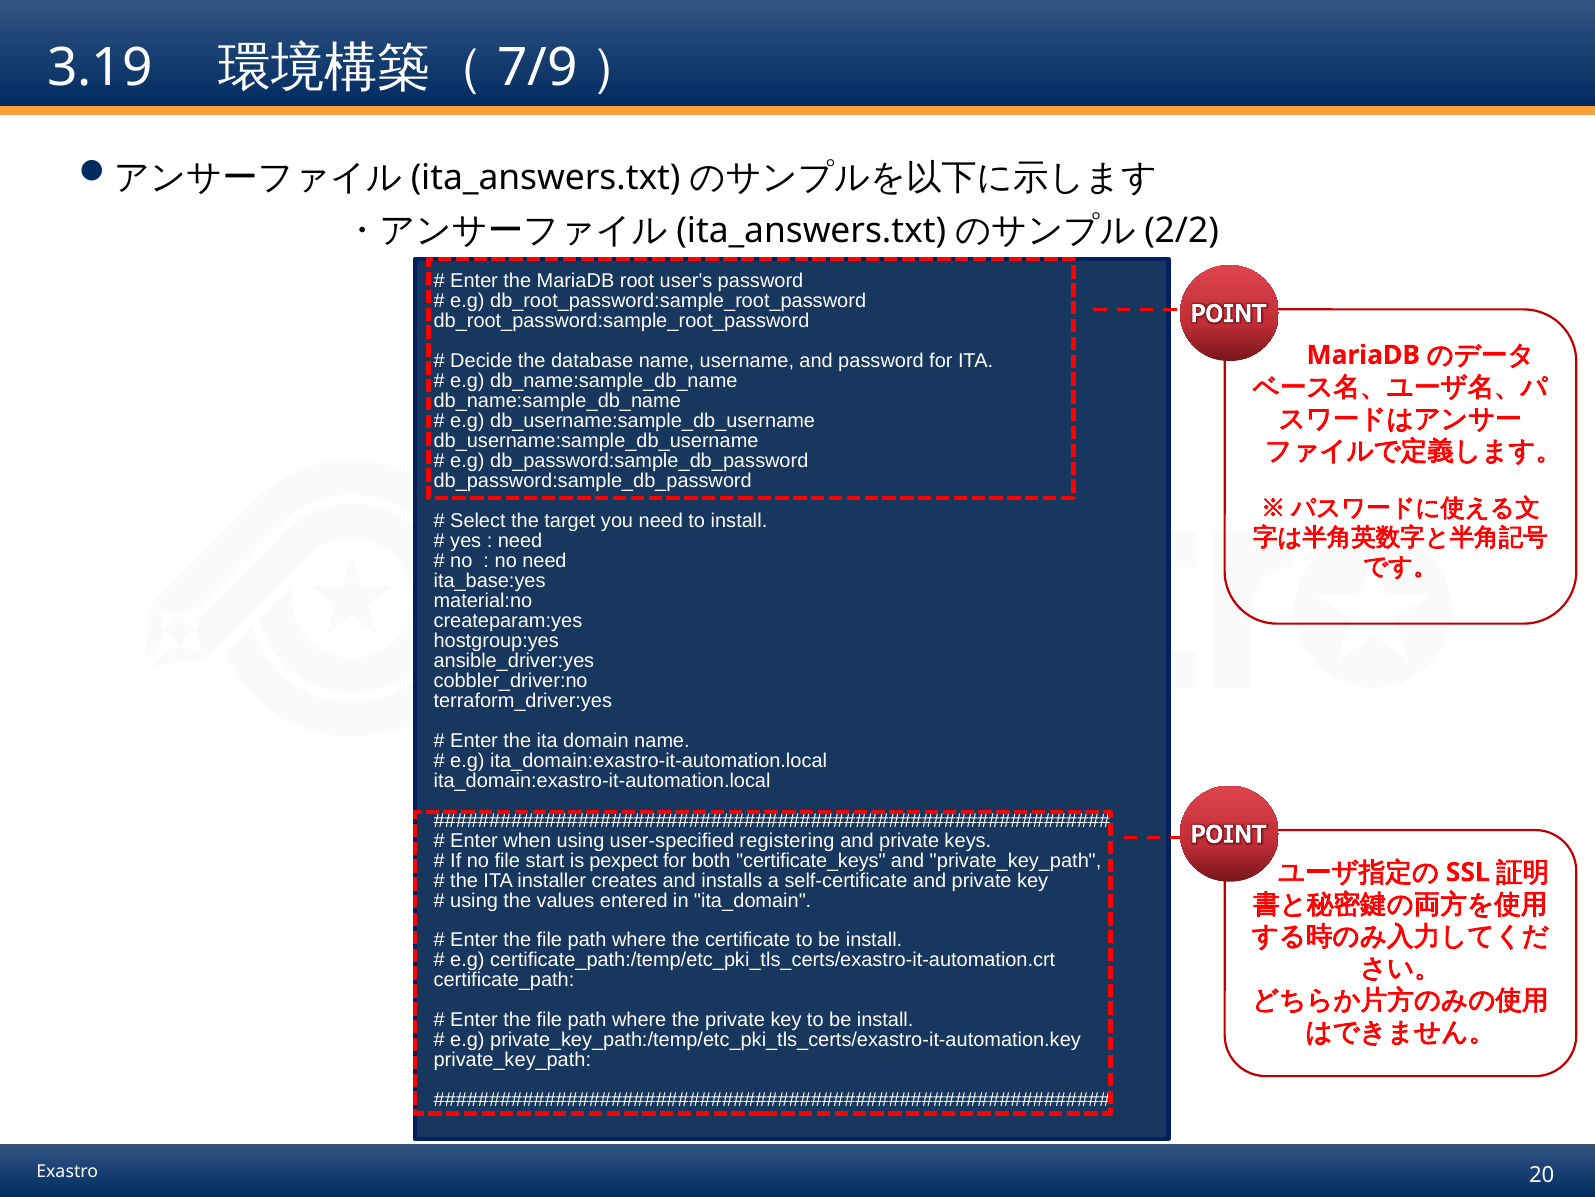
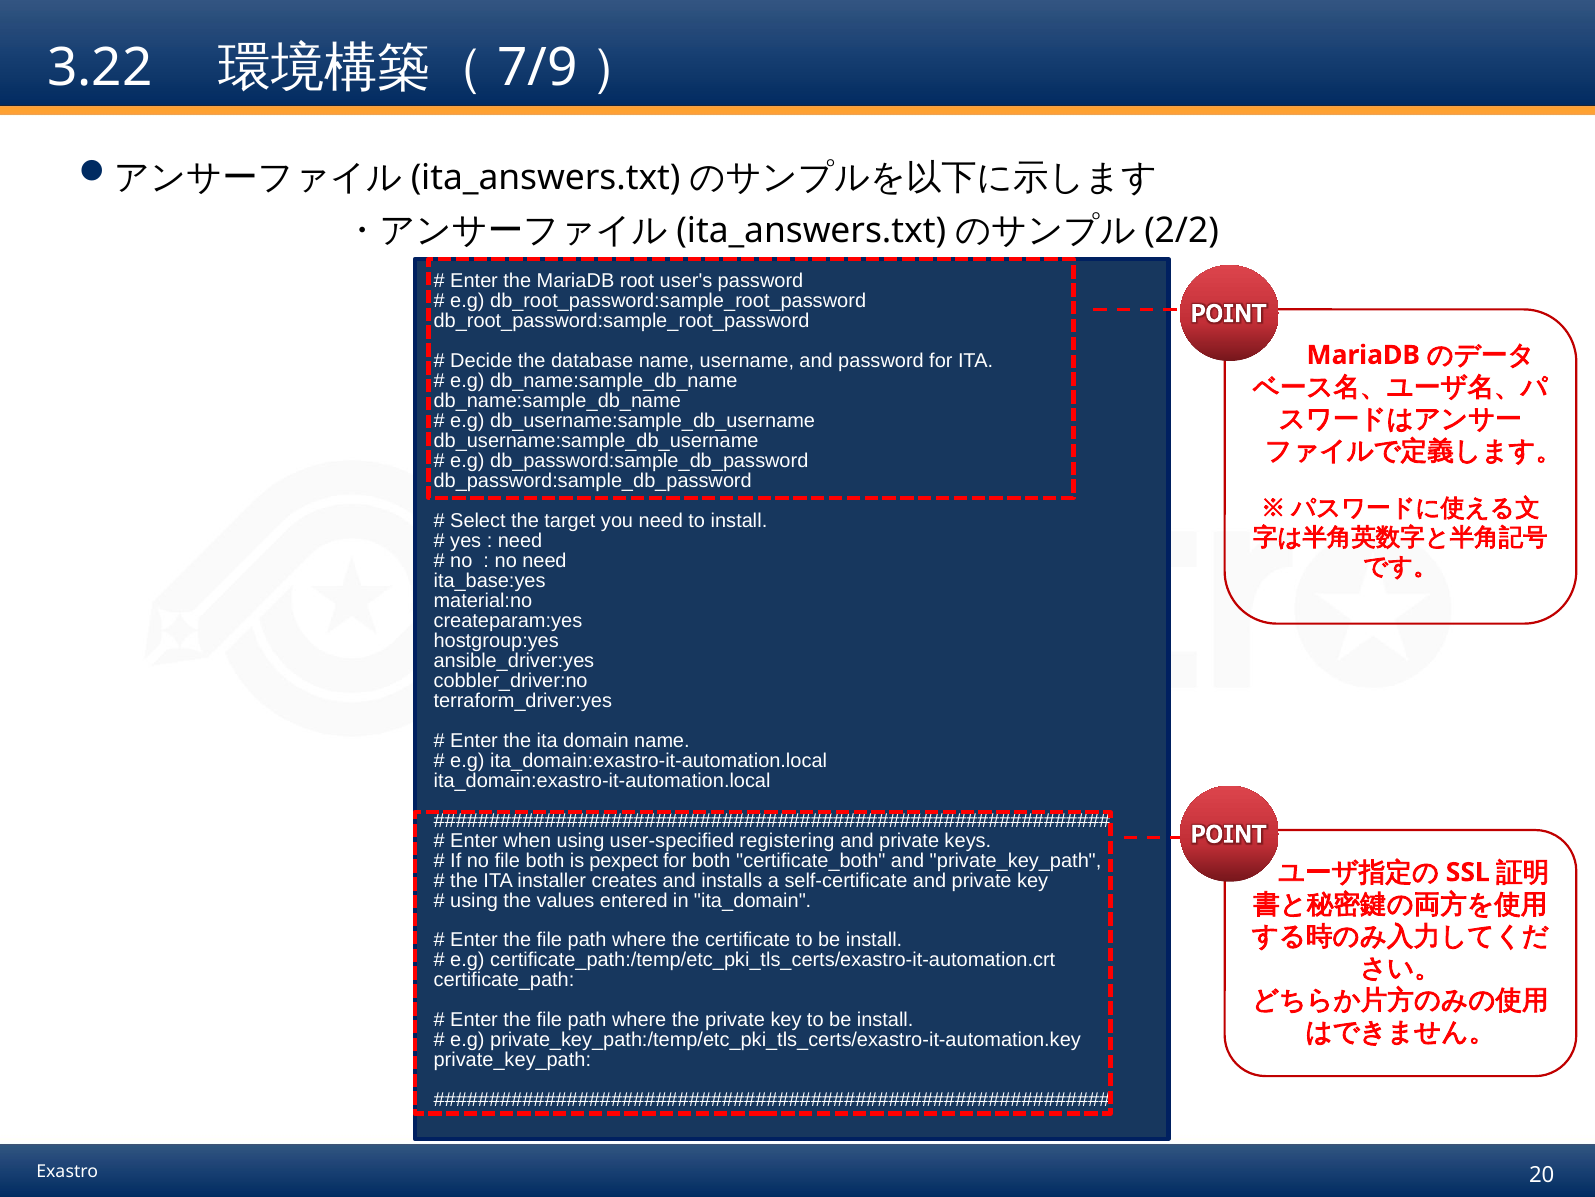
3.19: 3.19 -> 3.22
file start: start -> both
certificate_keys: certificate_keys -> certificate_both
